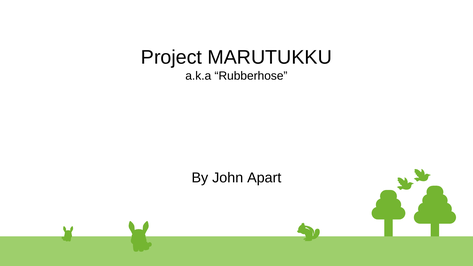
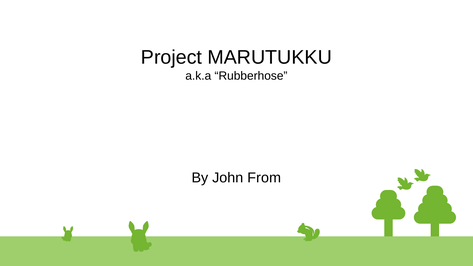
Apart: Apart -> From
